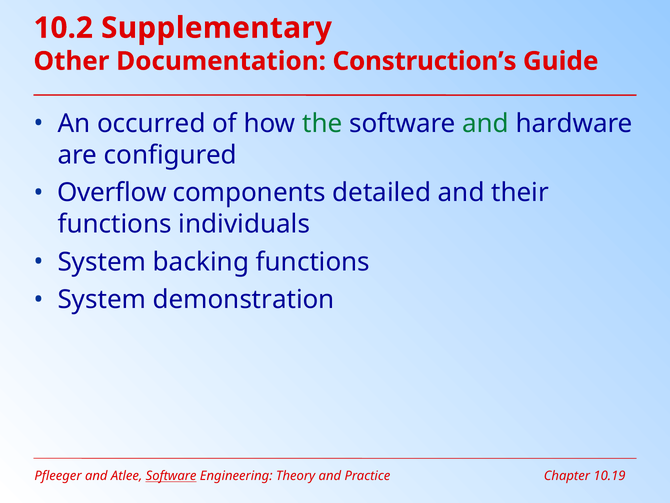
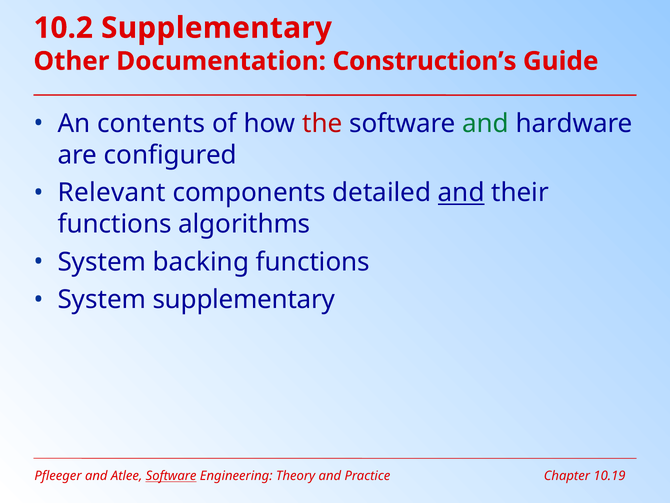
occurred: occurred -> contents
the colour: green -> red
Overflow: Overflow -> Relevant
and at (461, 193) underline: none -> present
individuals: individuals -> algorithms
System demonstration: demonstration -> supplementary
